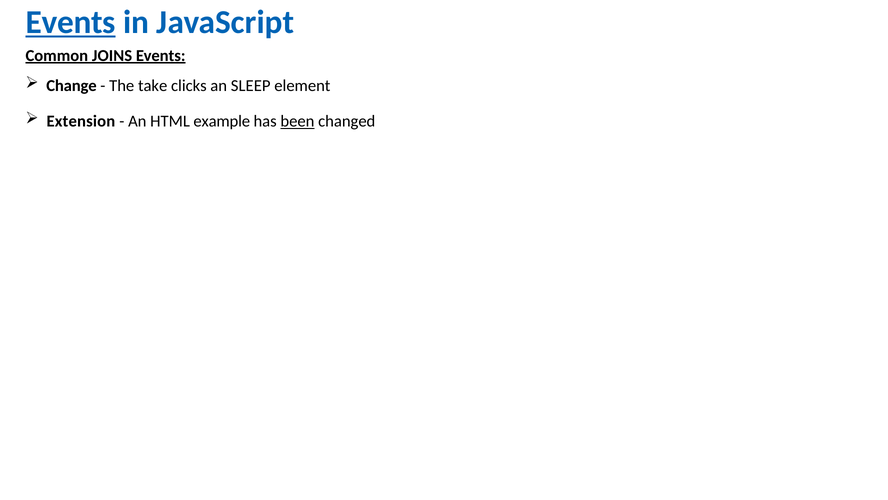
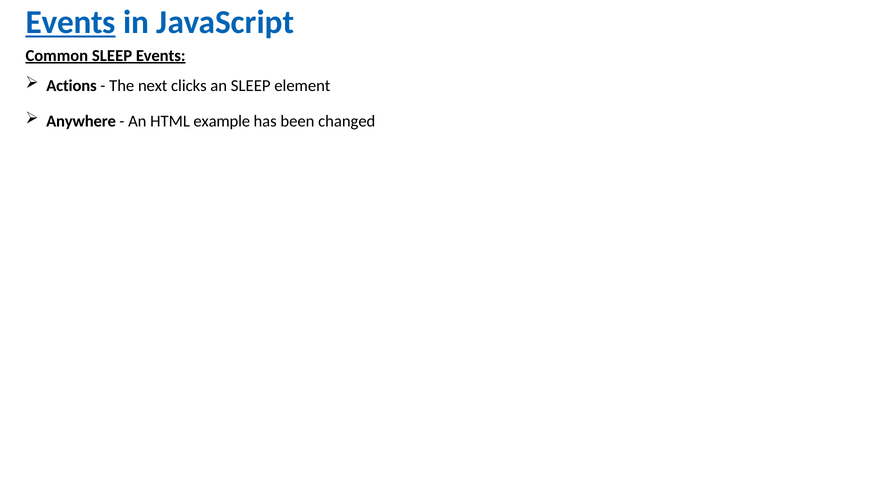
Common JOINS: JOINS -> SLEEP
Change: Change -> Actions
take: take -> next
Extension: Extension -> Anywhere
been underline: present -> none
